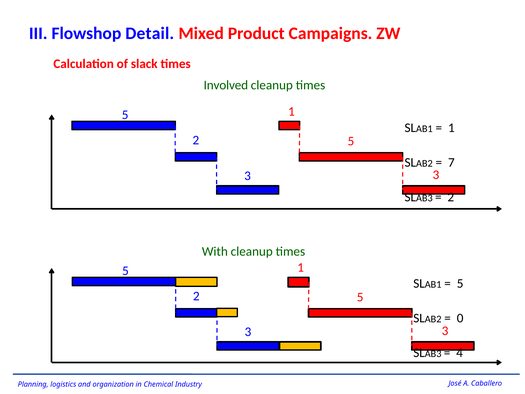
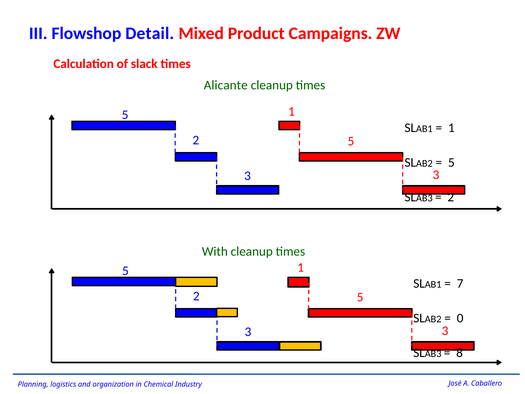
Involved: Involved -> Alicante
7 at (451, 163): 7 -> 5
5 at (460, 283): 5 -> 7
4: 4 -> 8
